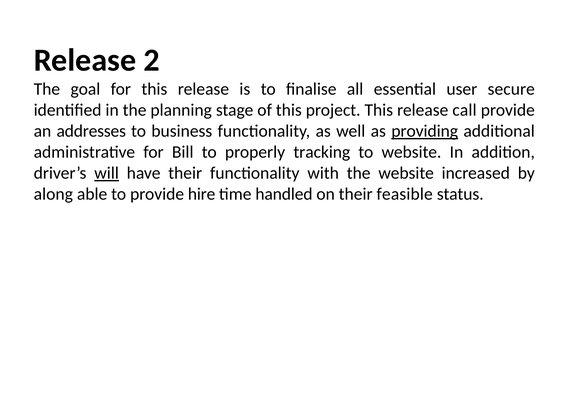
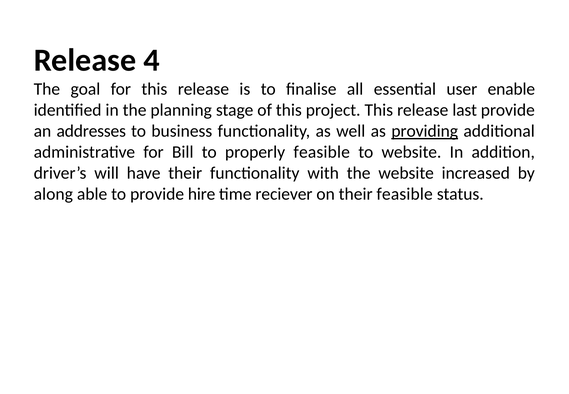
2: 2 -> 4
secure: secure -> enable
call: call -> last
properly tracking: tracking -> feasible
will underline: present -> none
handled: handled -> reciever
